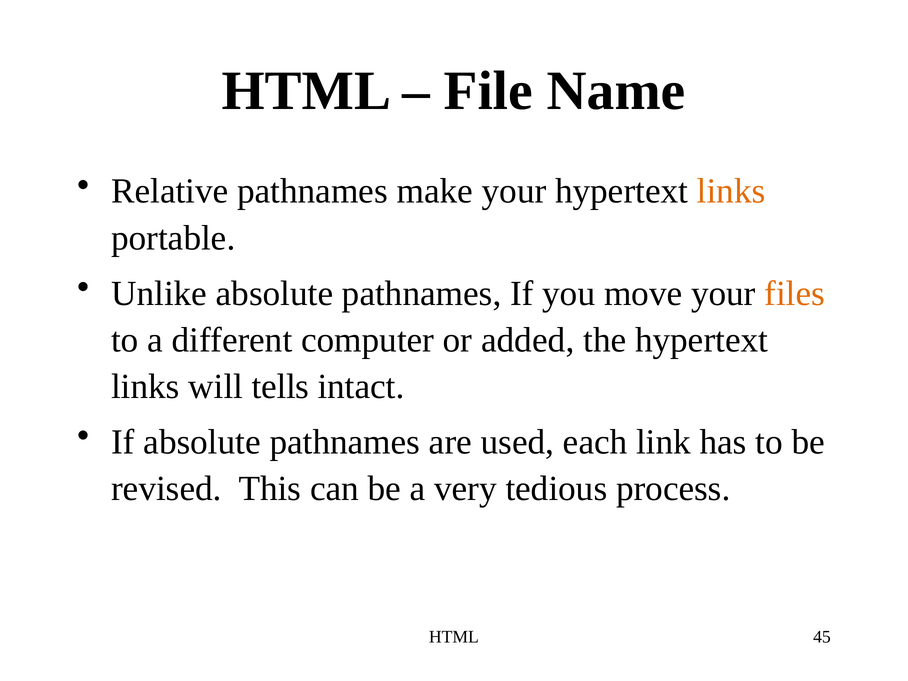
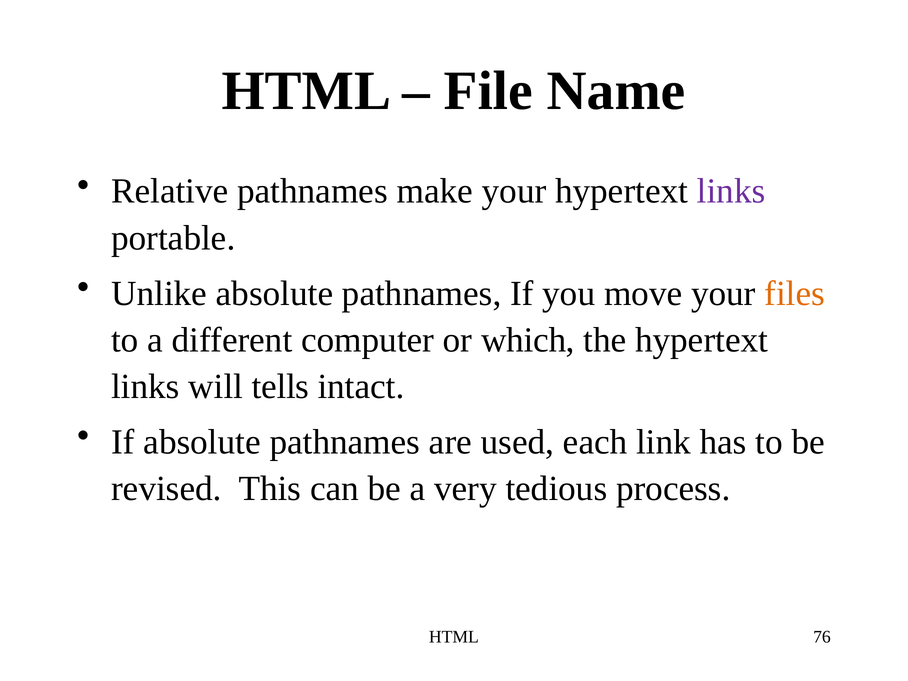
links at (731, 191) colour: orange -> purple
added: added -> which
45: 45 -> 76
